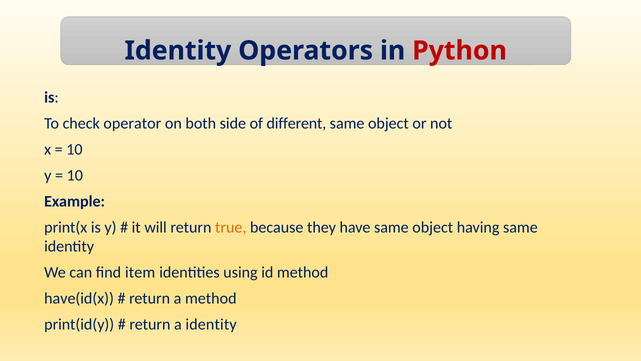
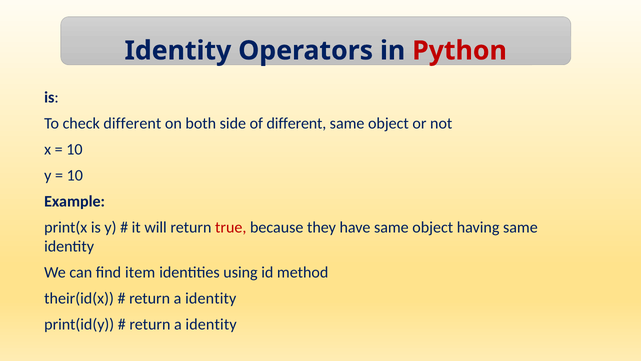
check operator: operator -> different
true colour: orange -> red
have(id(x: have(id(x -> their(id(x
method at (211, 298): method -> identity
